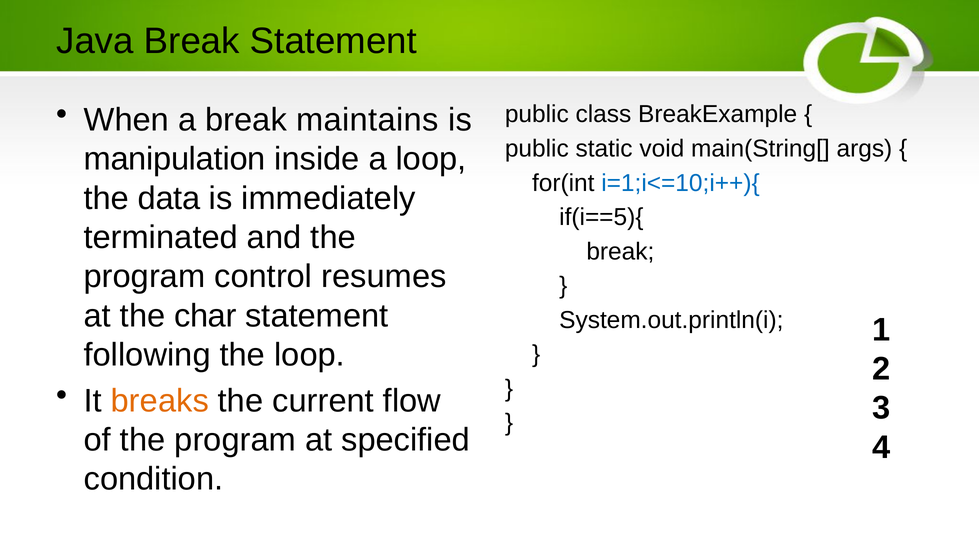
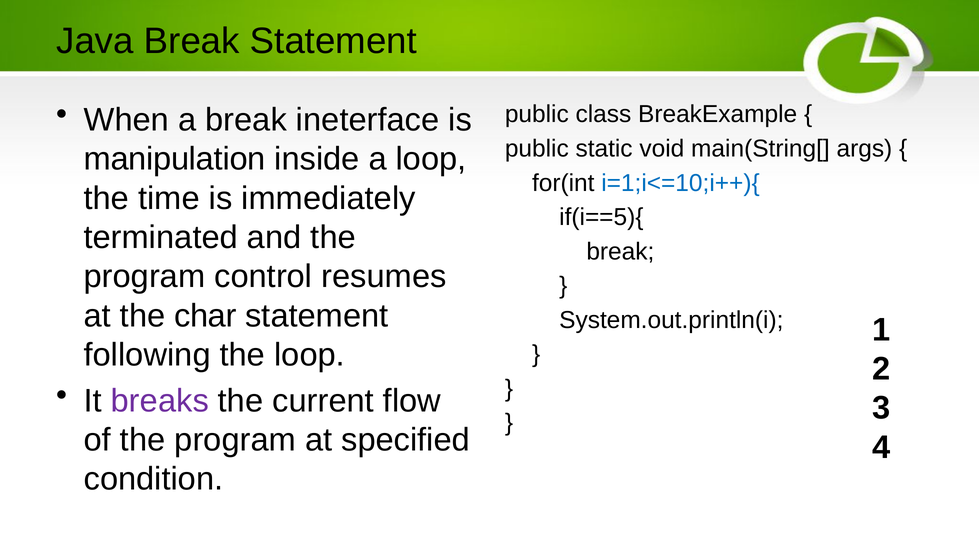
maintains: maintains -> ineterface
data: data -> time
breaks colour: orange -> purple
